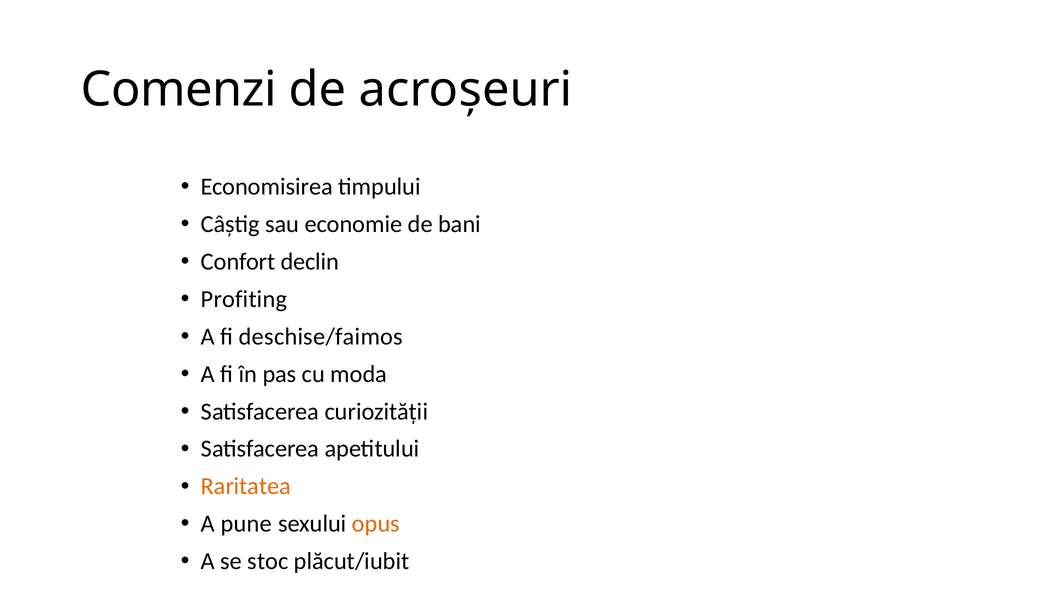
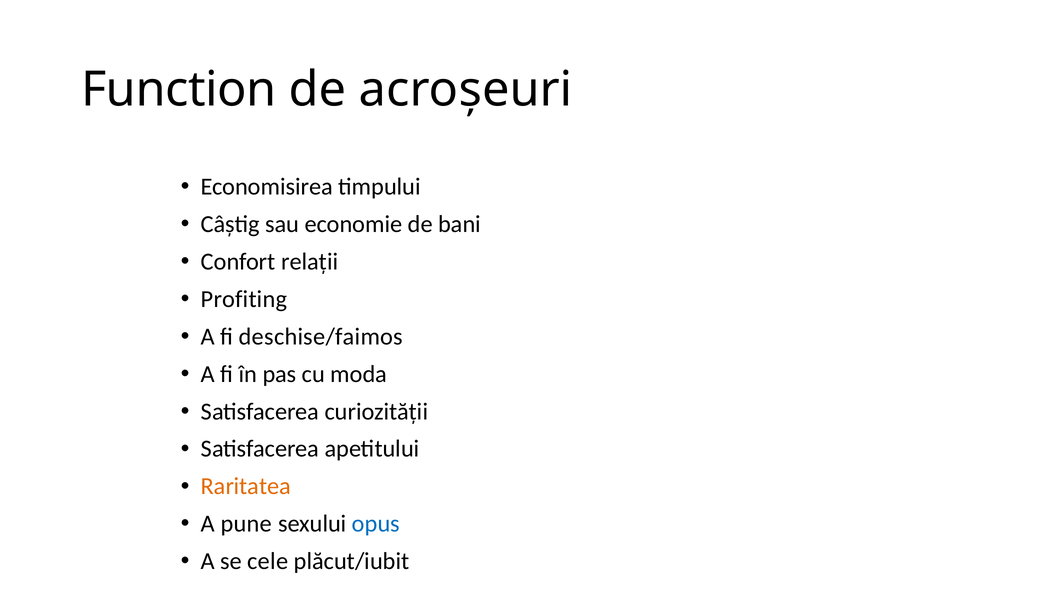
Comenzi: Comenzi -> Function
declin: declin -> relații
opus colour: orange -> blue
stoc: stoc -> cele
